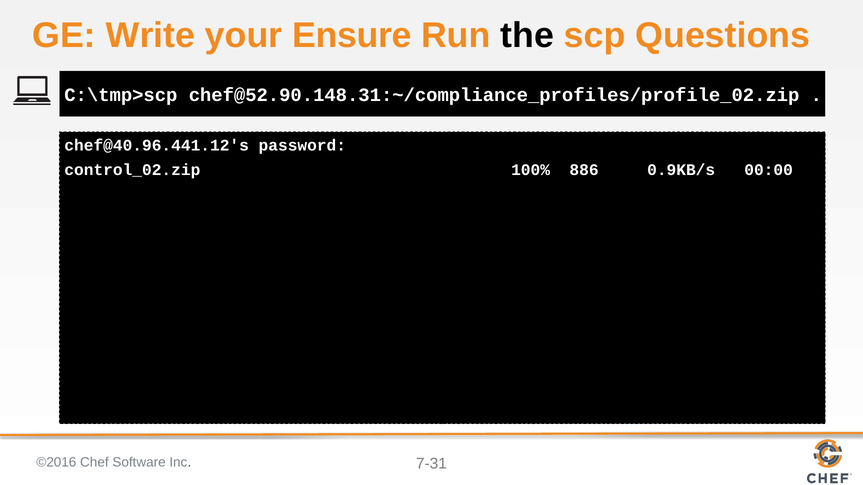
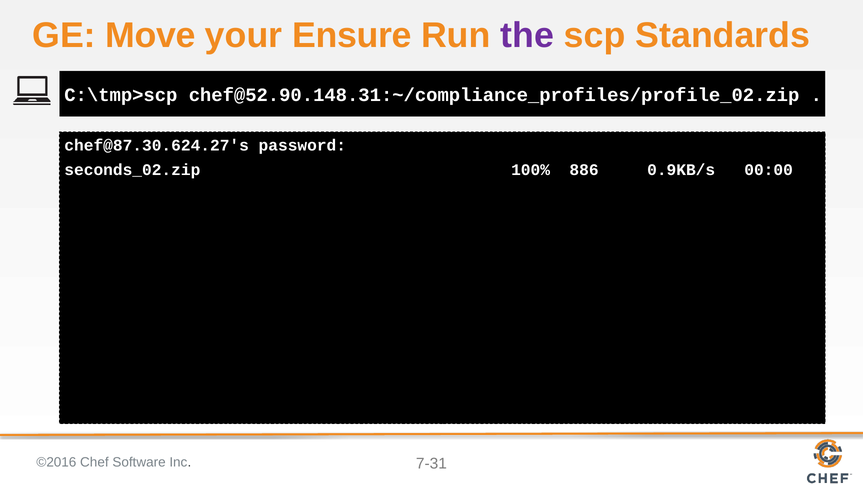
Write: Write -> Move
the colour: black -> purple
Questions: Questions -> Standards
chef@40.96.441.12's: chef@40.96.441.12's -> chef@87.30.624.27's
control_02.zip: control_02.zip -> seconds_02.zip
